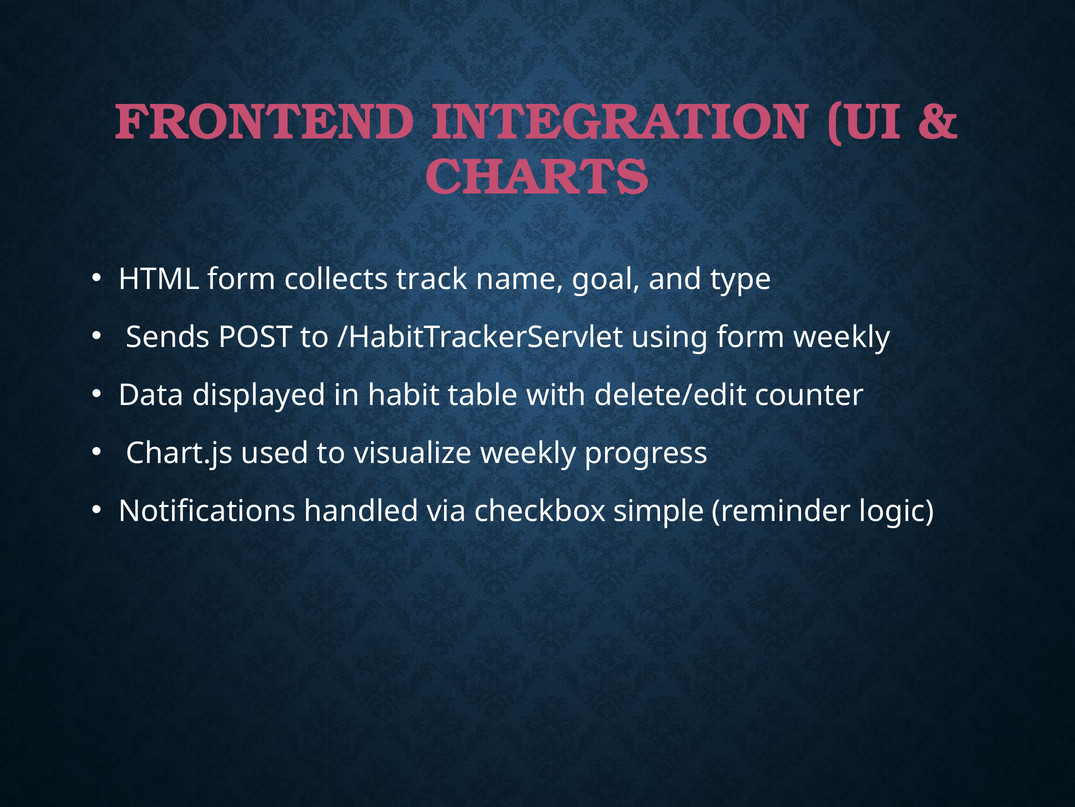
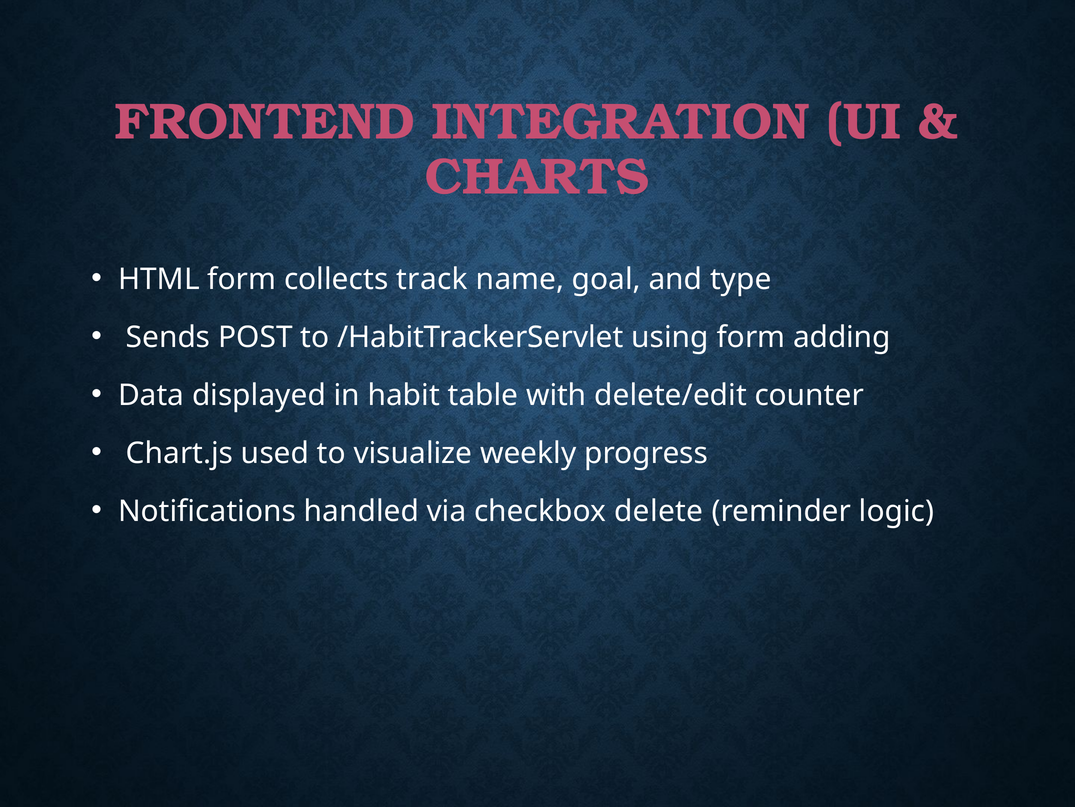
form weekly: weekly -> adding
simple: simple -> delete
